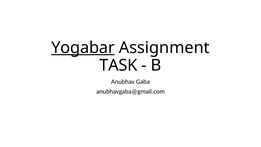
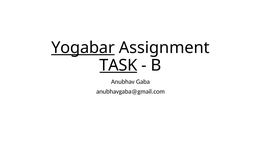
TASK underline: none -> present
